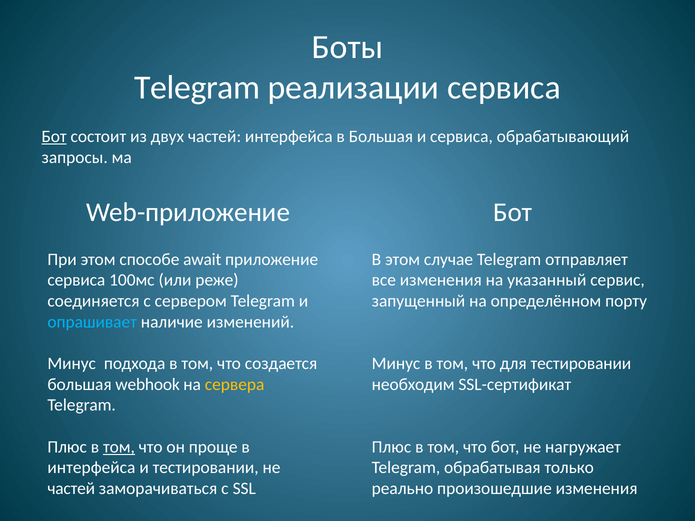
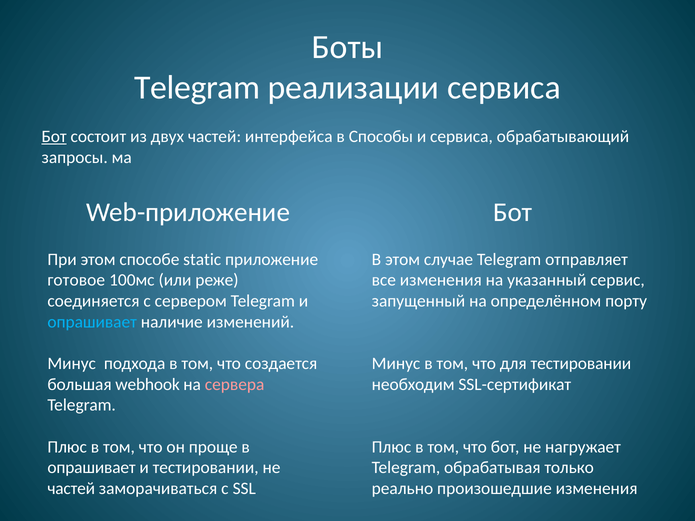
в Большая: Большая -> Способы
await: await -> static
сервиса at (76, 280): сервиса -> готовое
сервера colour: yellow -> pink
том at (119, 447) underline: present -> none
интерфейса at (91, 468): интерфейса -> опрашивает
